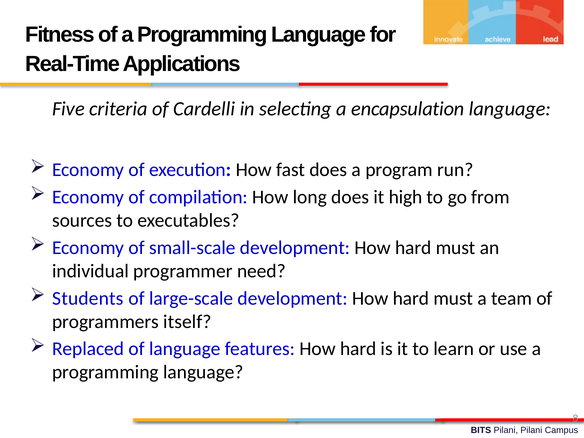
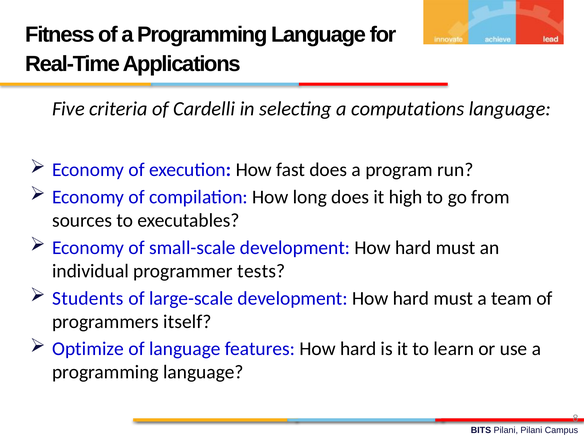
encapsulation: encapsulation -> computations
need: need -> tests
Replaced: Replaced -> Optimize
